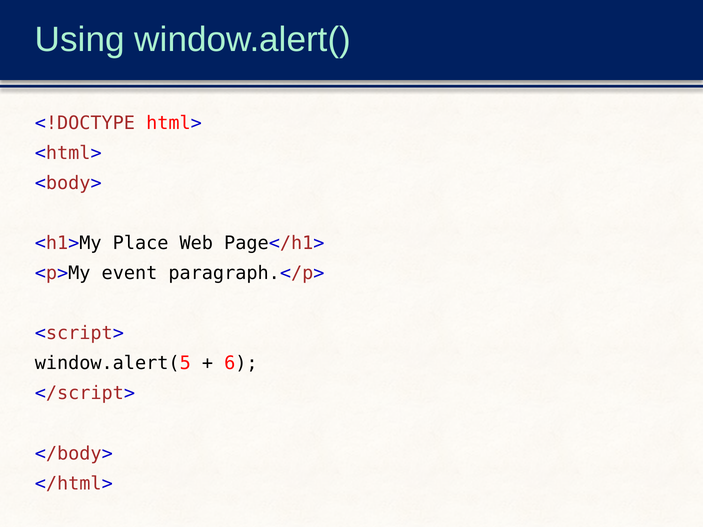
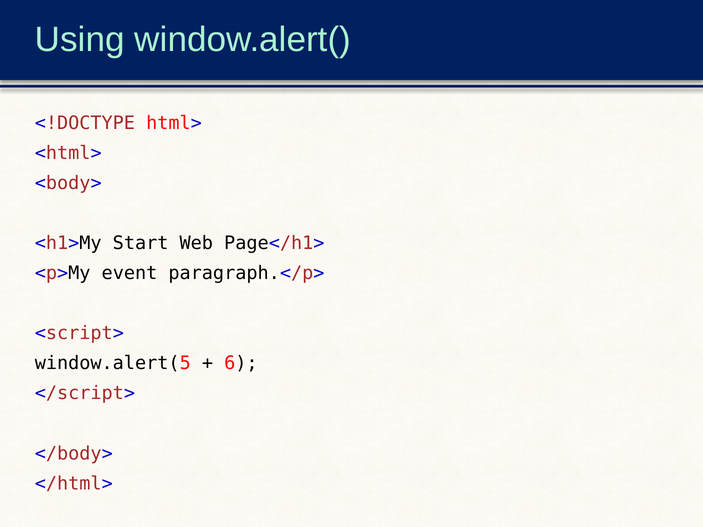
Place: Place -> Start
